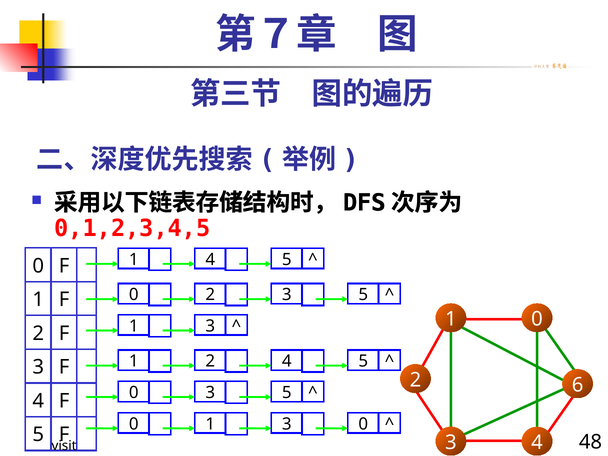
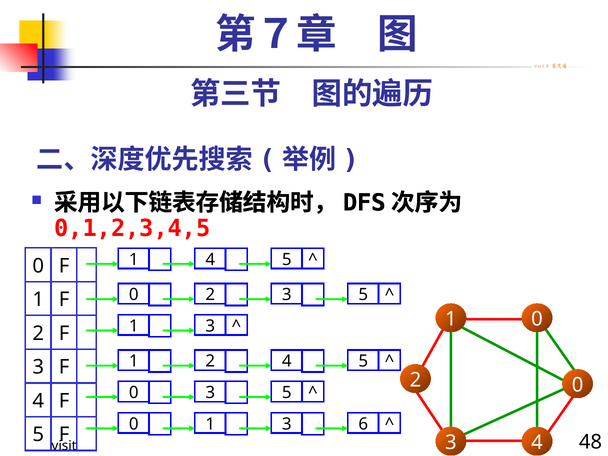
2 6: 6 -> 0
3 0: 0 -> 6
